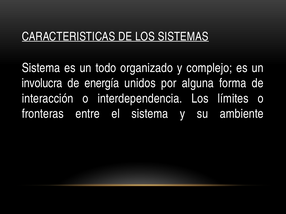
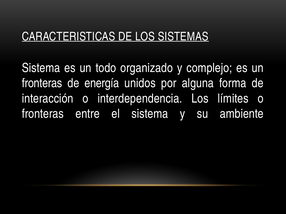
involucra at (42, 83): involucra -> fronteras
